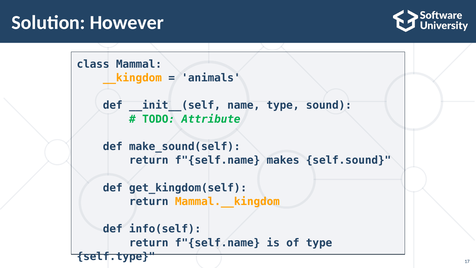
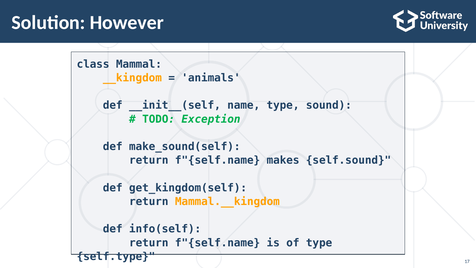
Attribute: Attribute -> Exception
